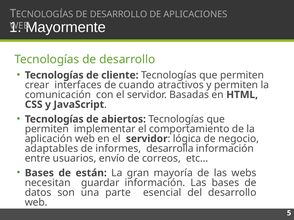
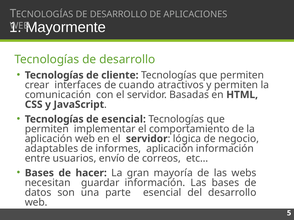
de abiertos: abiertos -> esencial
informes desarrolla: desarrolla -> aplicación
están: están -> hacer
